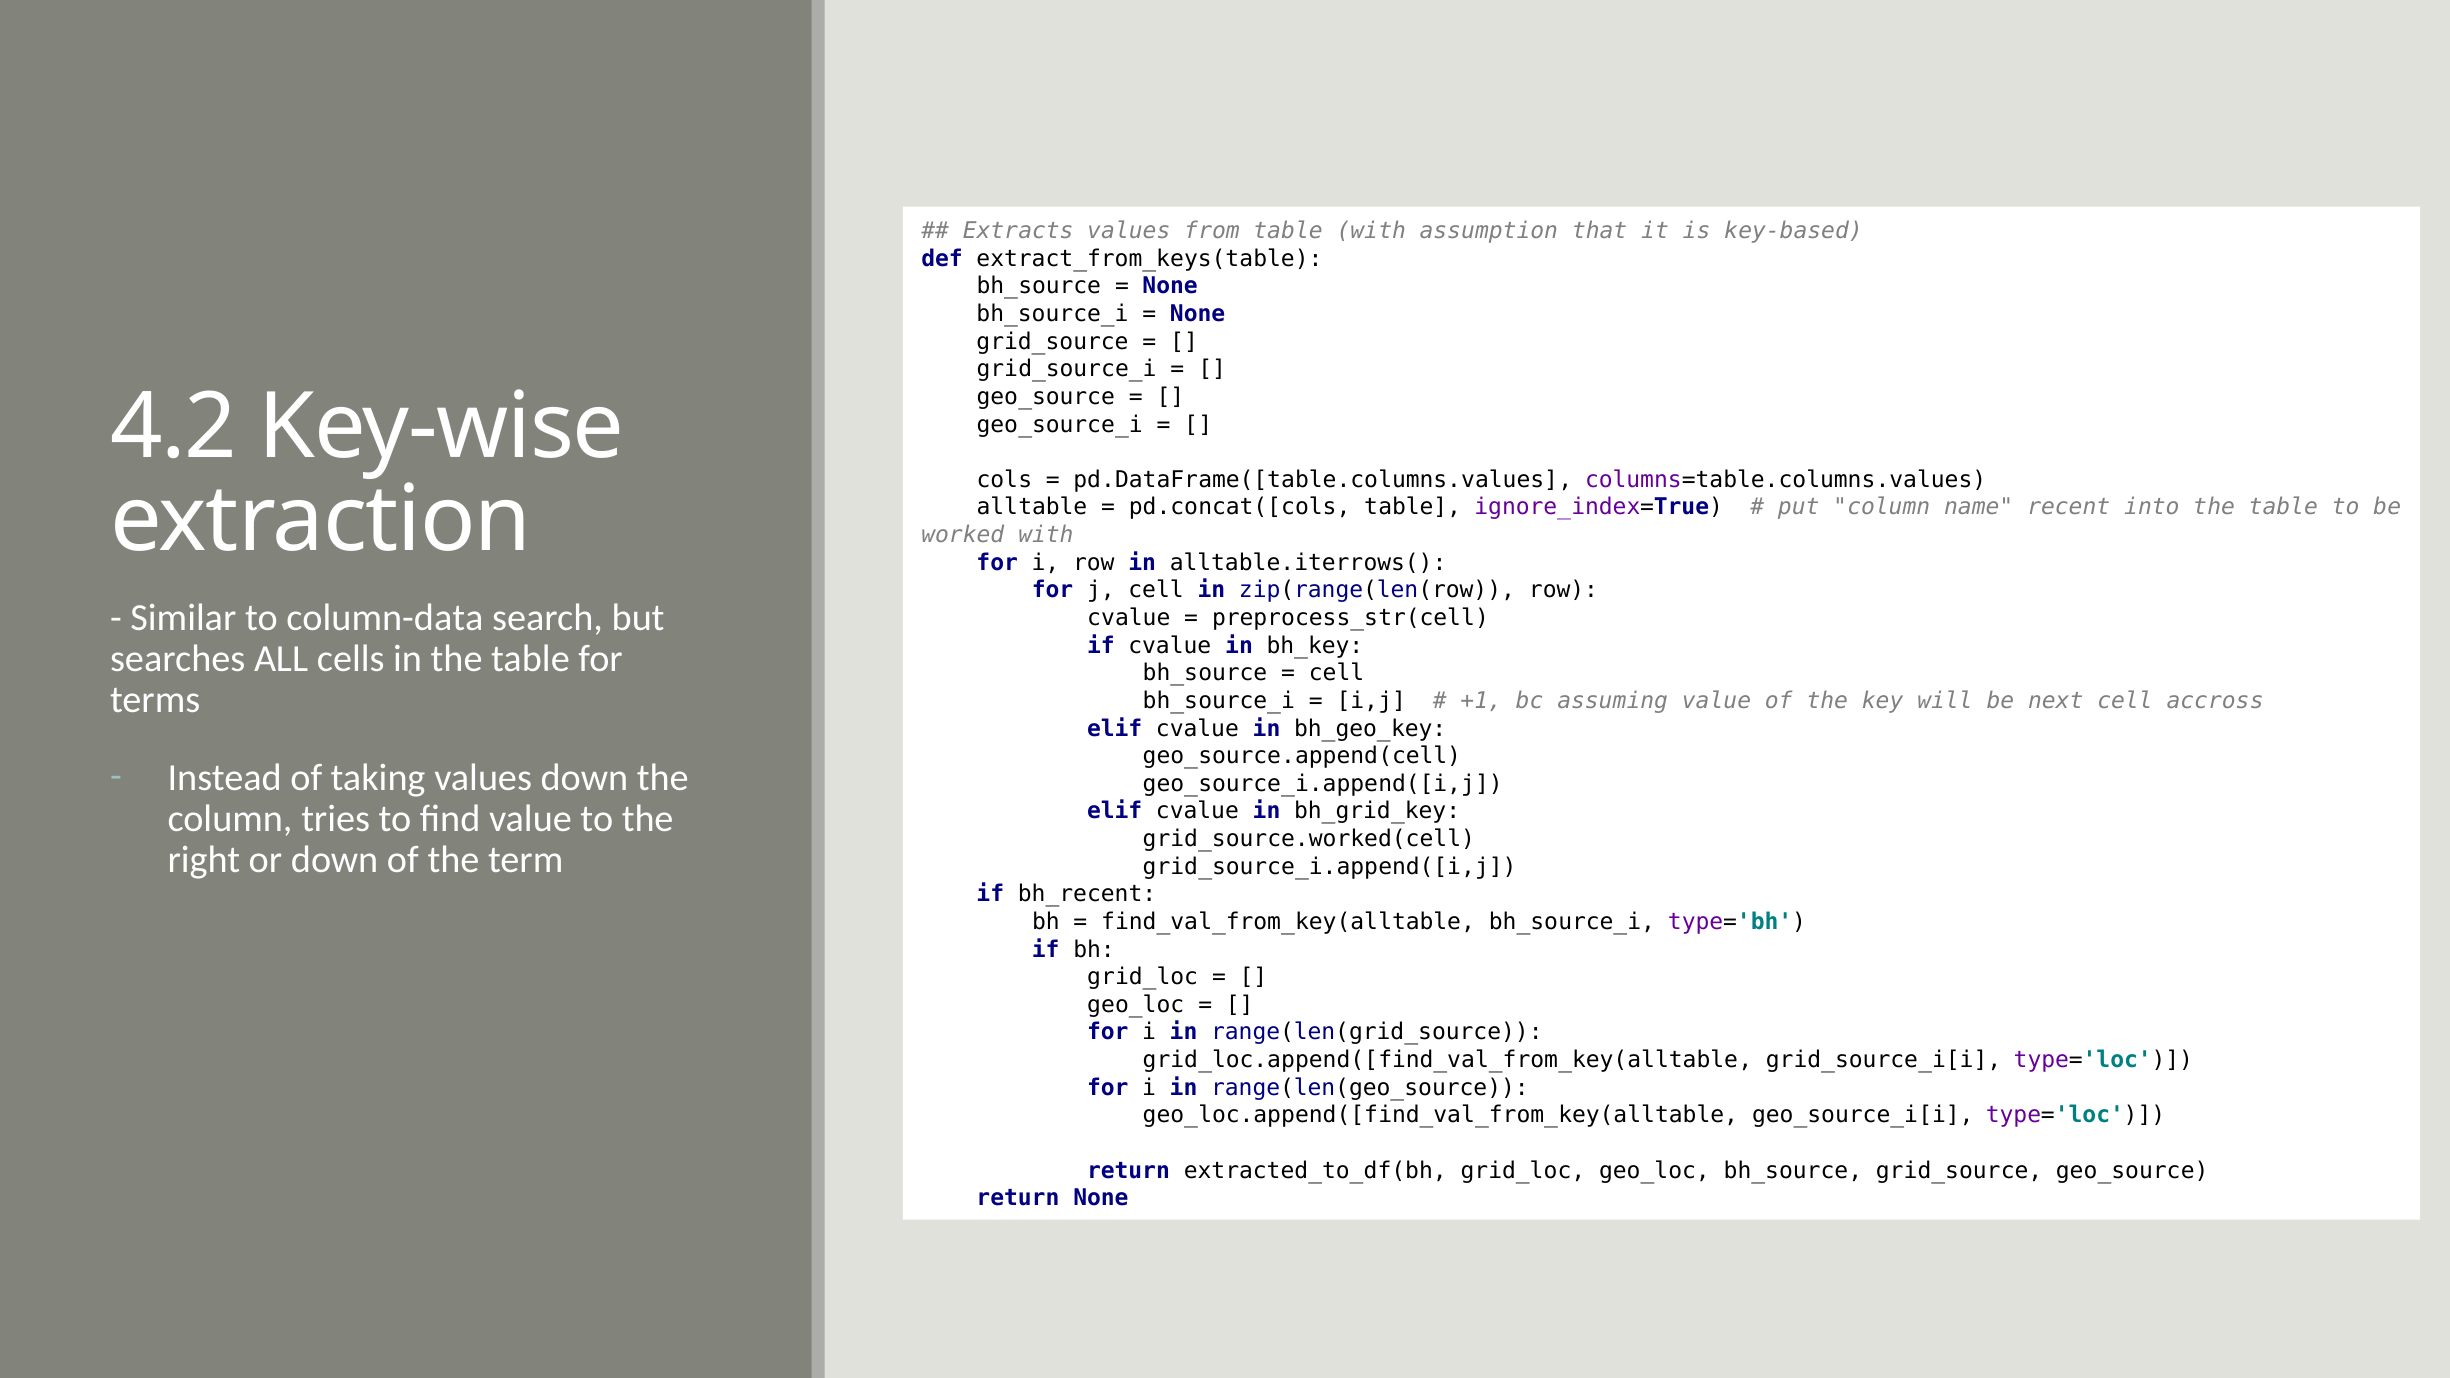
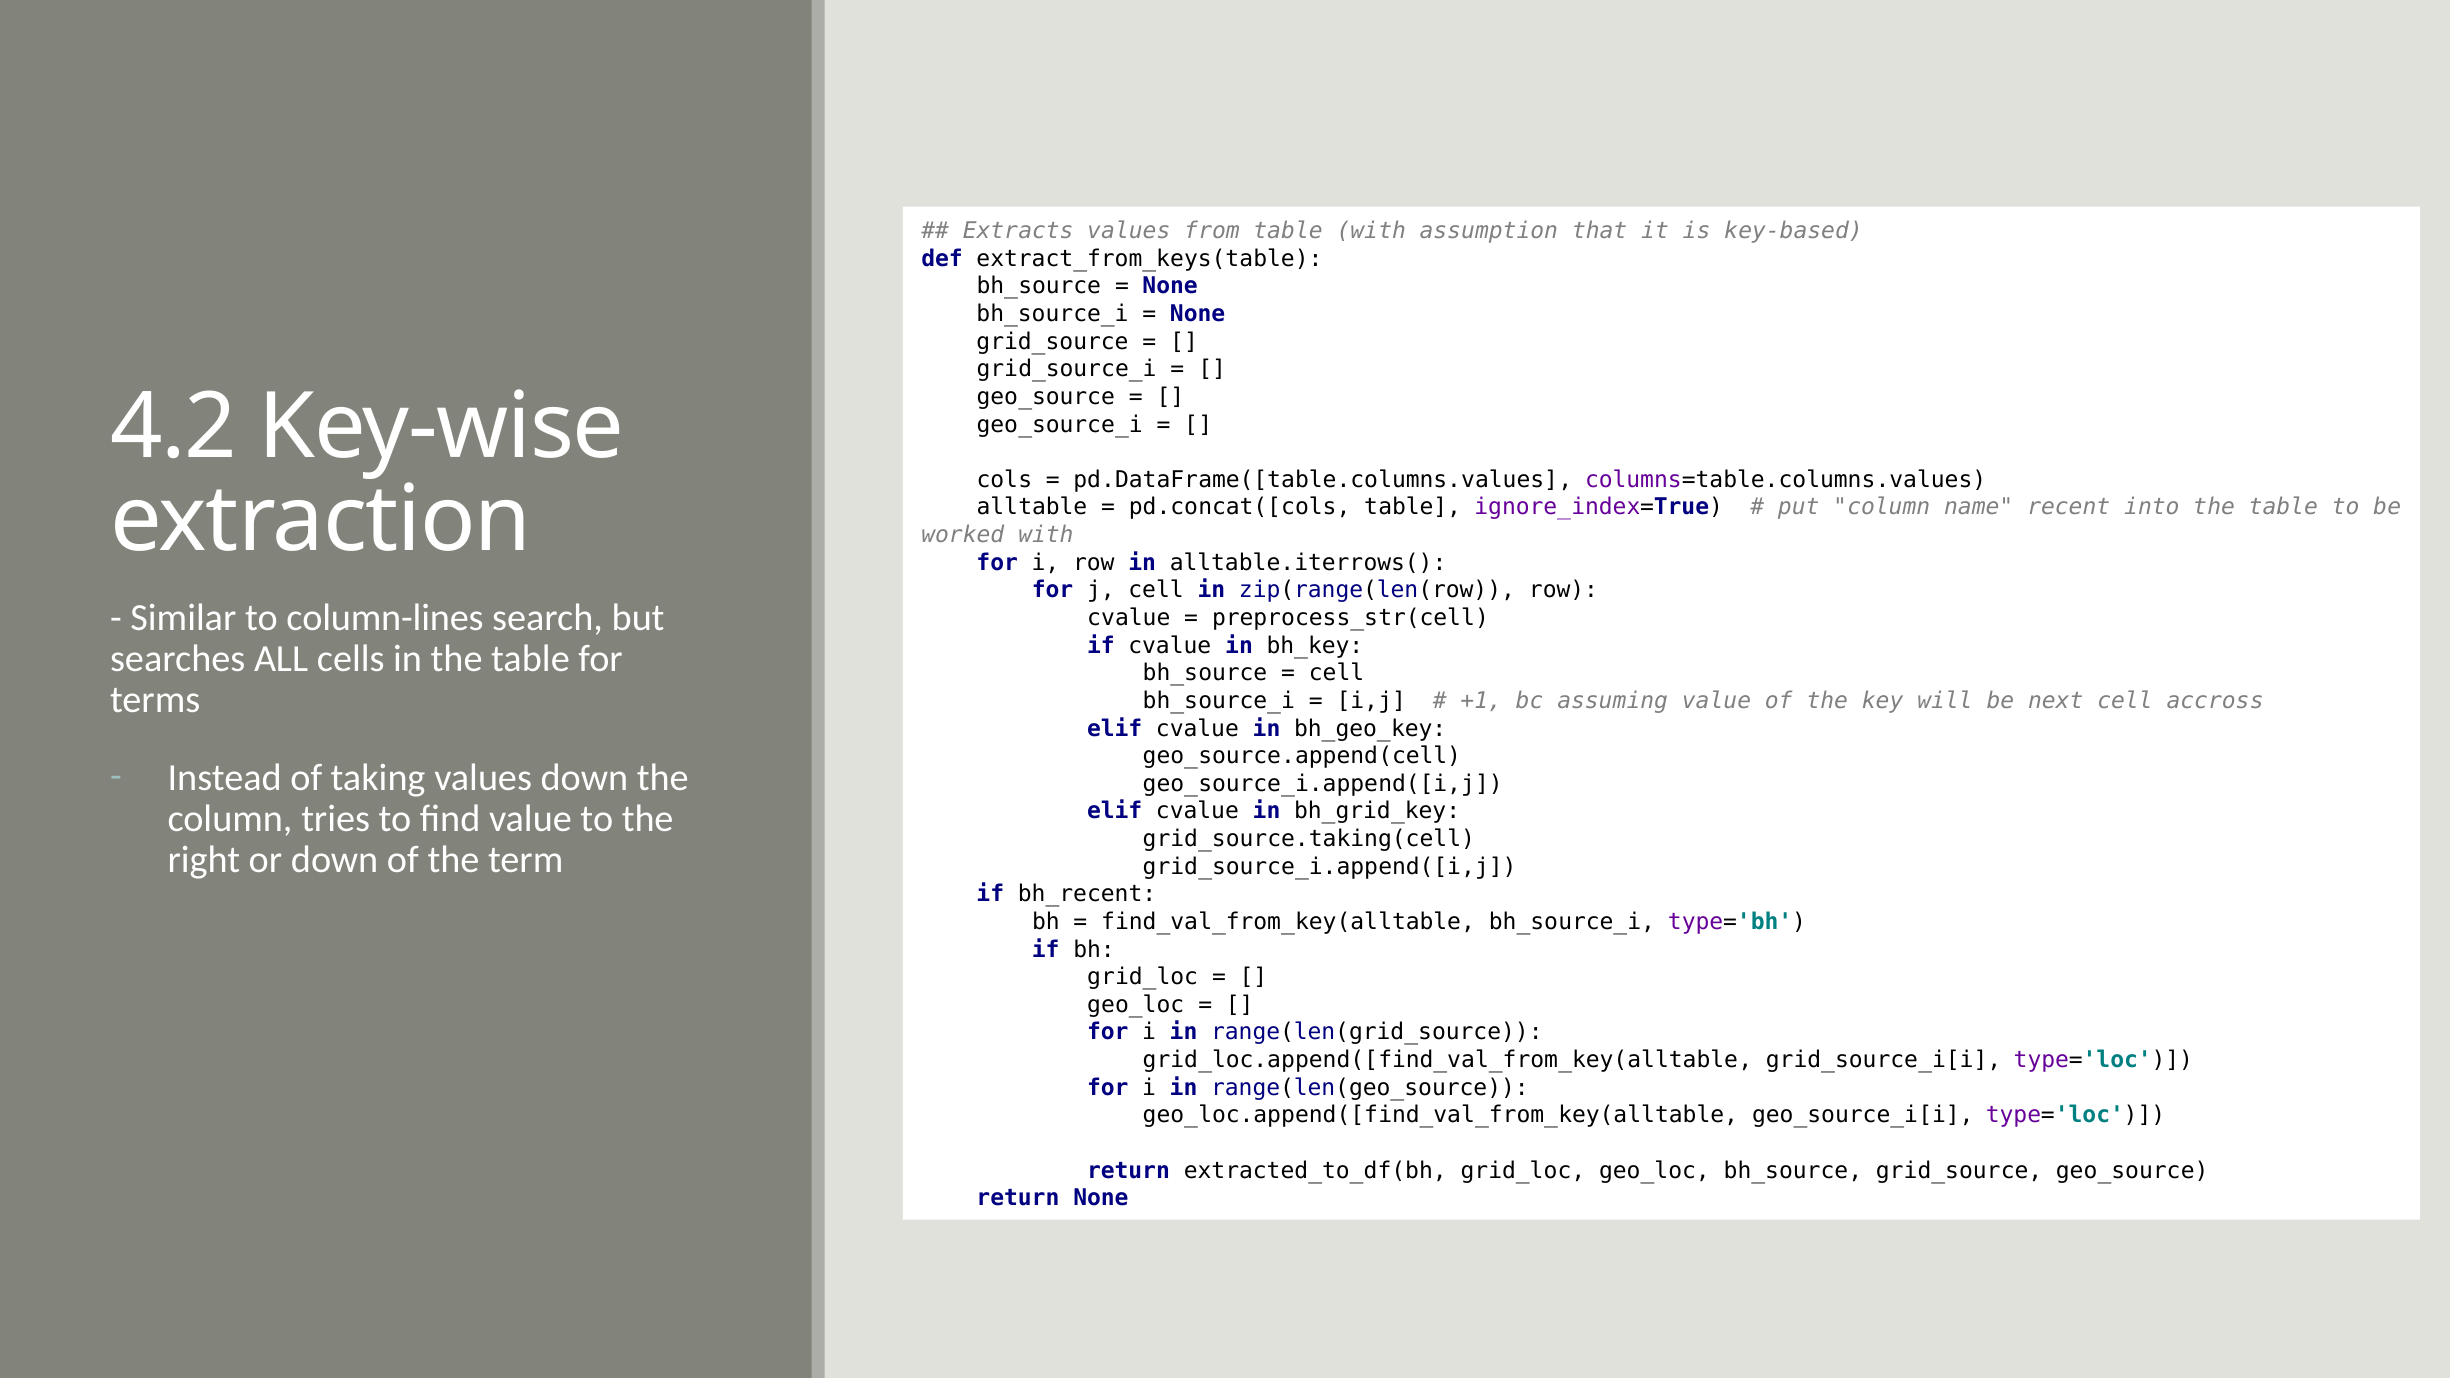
column-data: column-data -> column-lines
grid_source.worked(cell: grid_source.worked(cell -> grid_source.taking(cell
